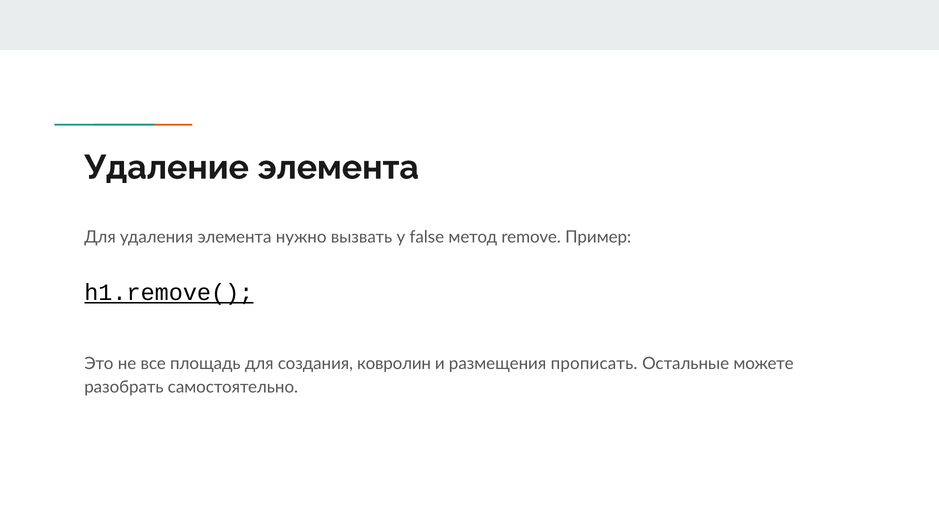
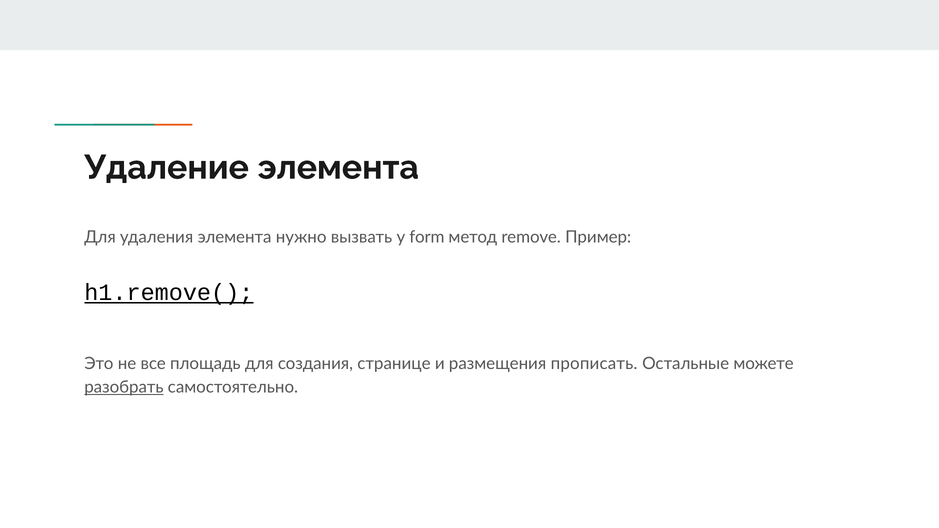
false: false -> form
ковролин: ковролин -> странице
разобрать underline: none -> present
